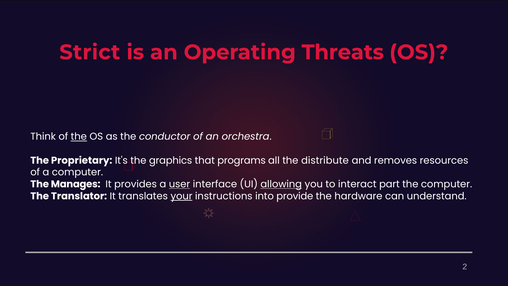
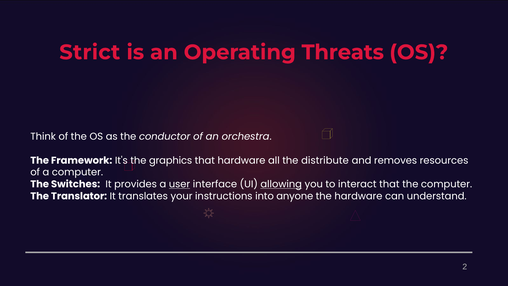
the at (79, 137) underline: present -> none
Proprietary: Proprietary -> Framework
that programs: programs -> hardware
Manages: Manages -> Switches
interact part: part -> that
your underline: present -> none
provide: provide -> anyone
